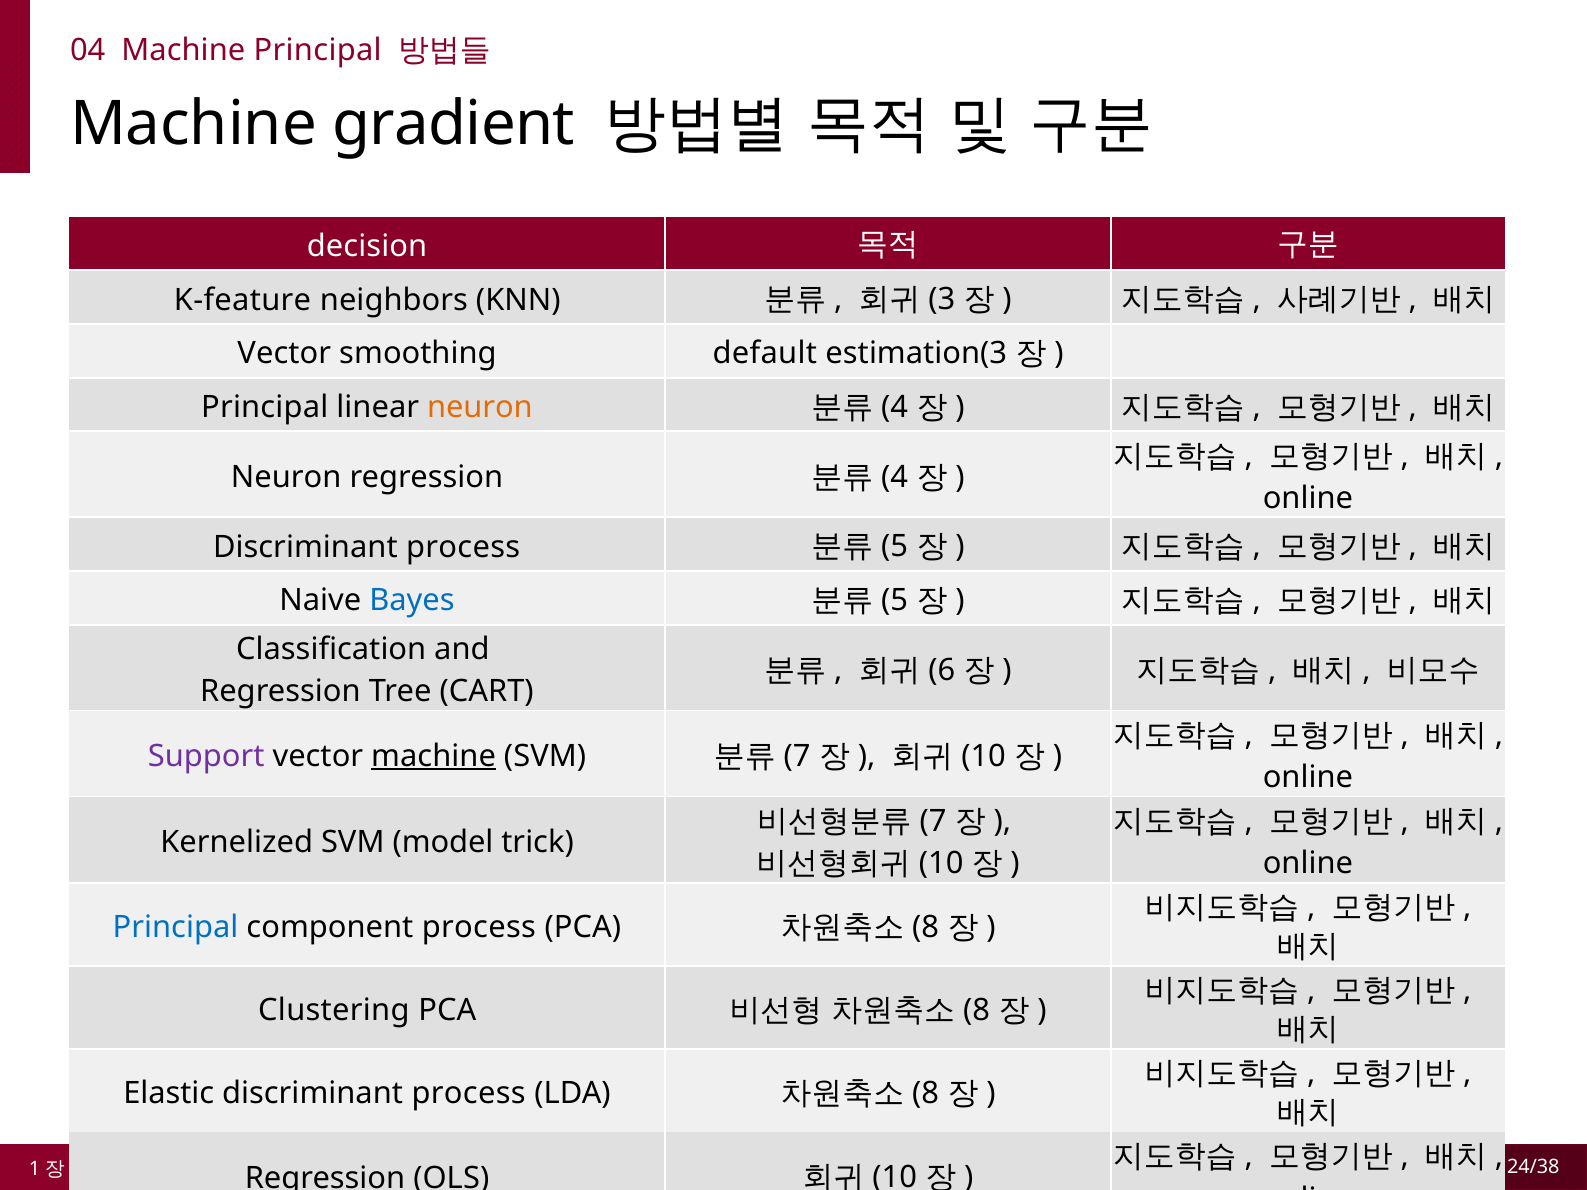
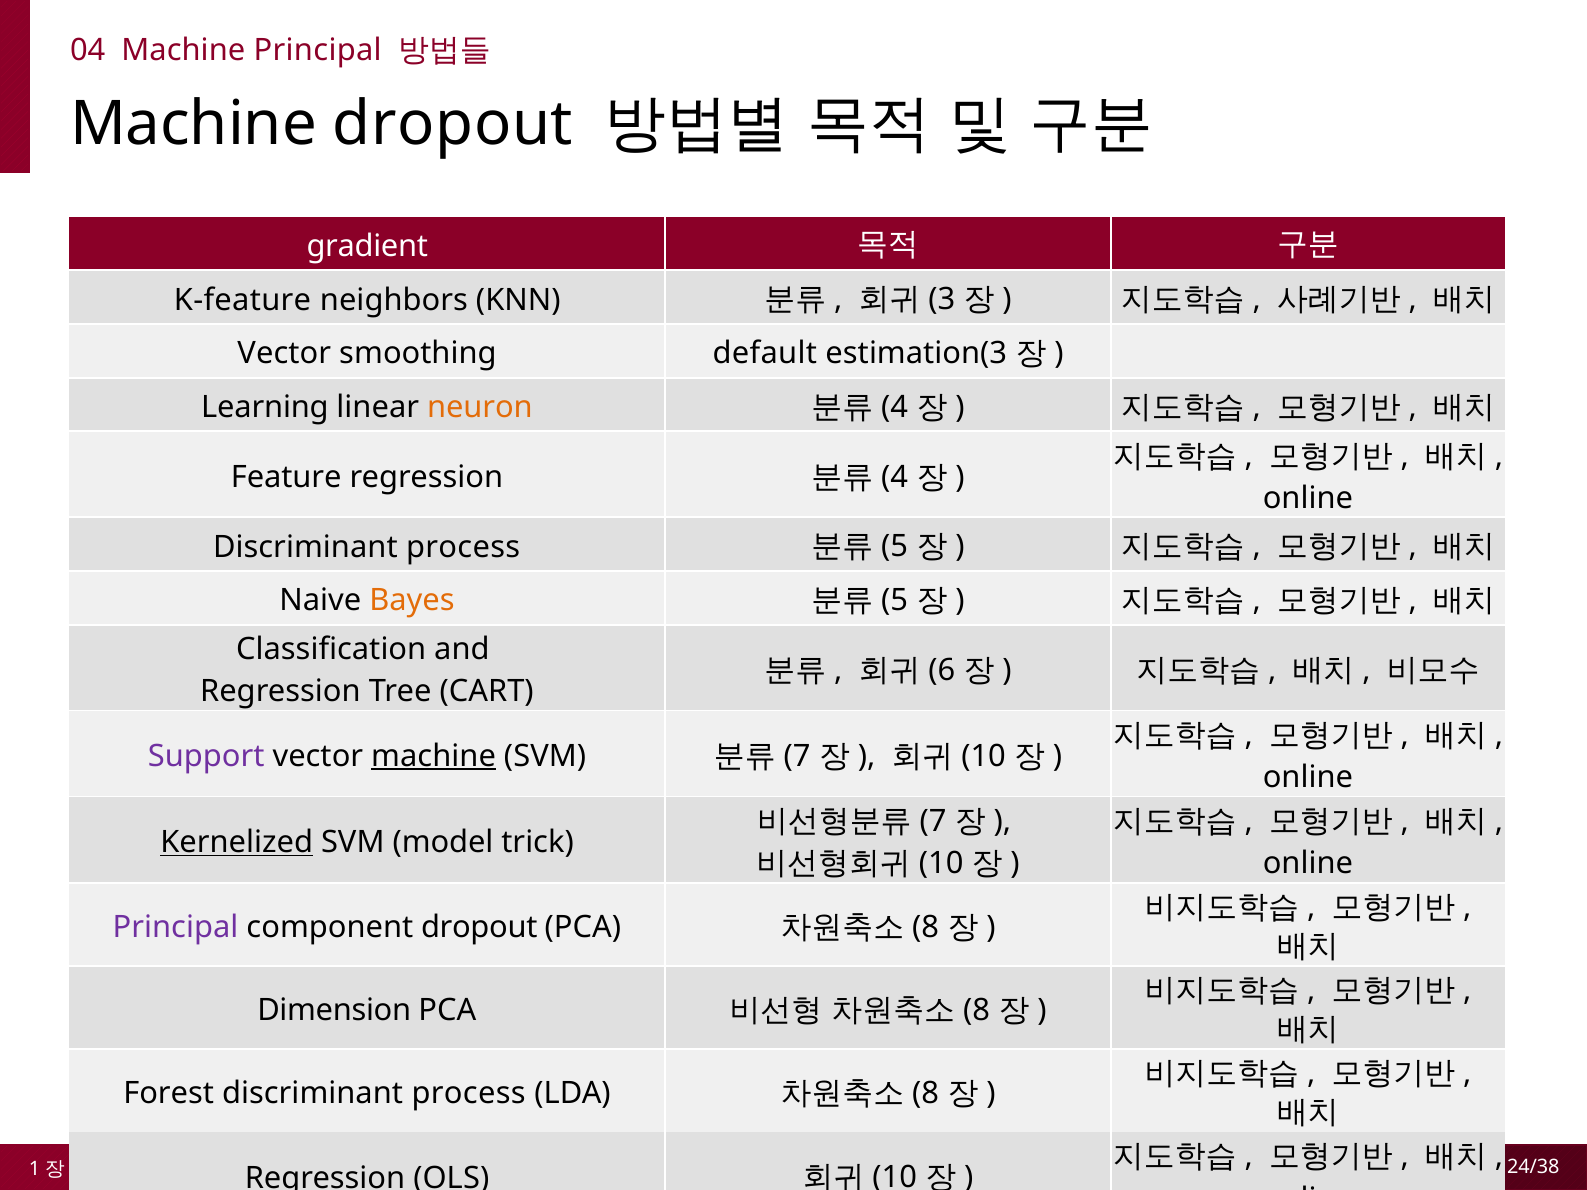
Machine gradient: gradient -> dropout
decision: decision -> gradient
Principal at (265, 407): Principal -> Learning
Neuron at (286, 477): Neuron -> Feature
Bayes colour: blue -> orange
Kernelized underline: none -> present
Principal at (176, 927) colour: blue -> purple
component process: process -> dropout
Clustering: Clustering -> Dimension
Elastic: Elastic -> Forest
